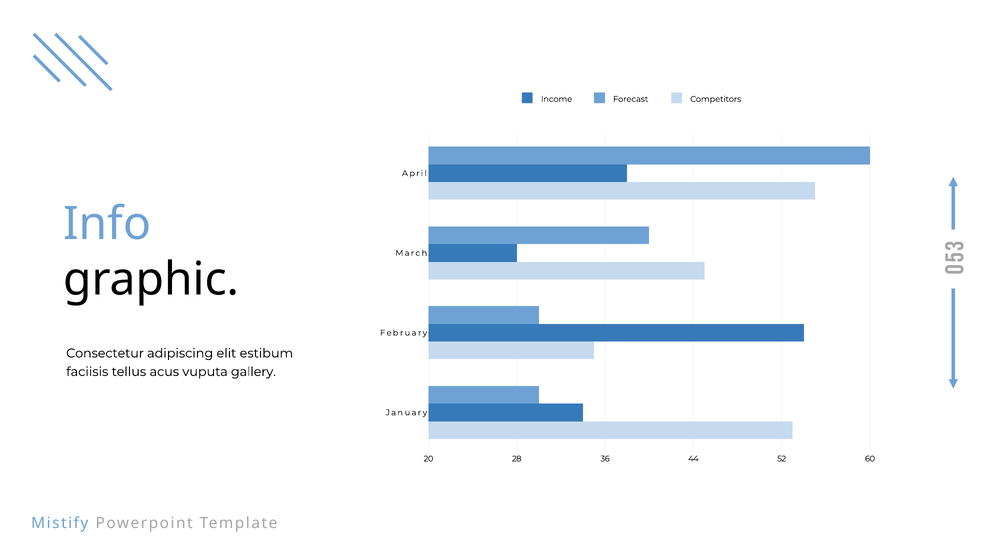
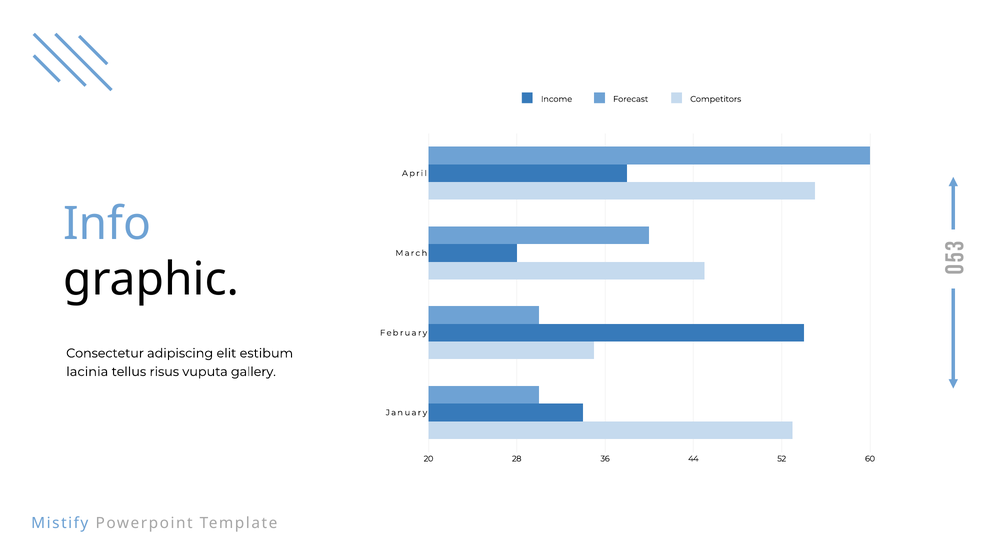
faciisis: faciisis -> lacinia
acus: acus -> risus
